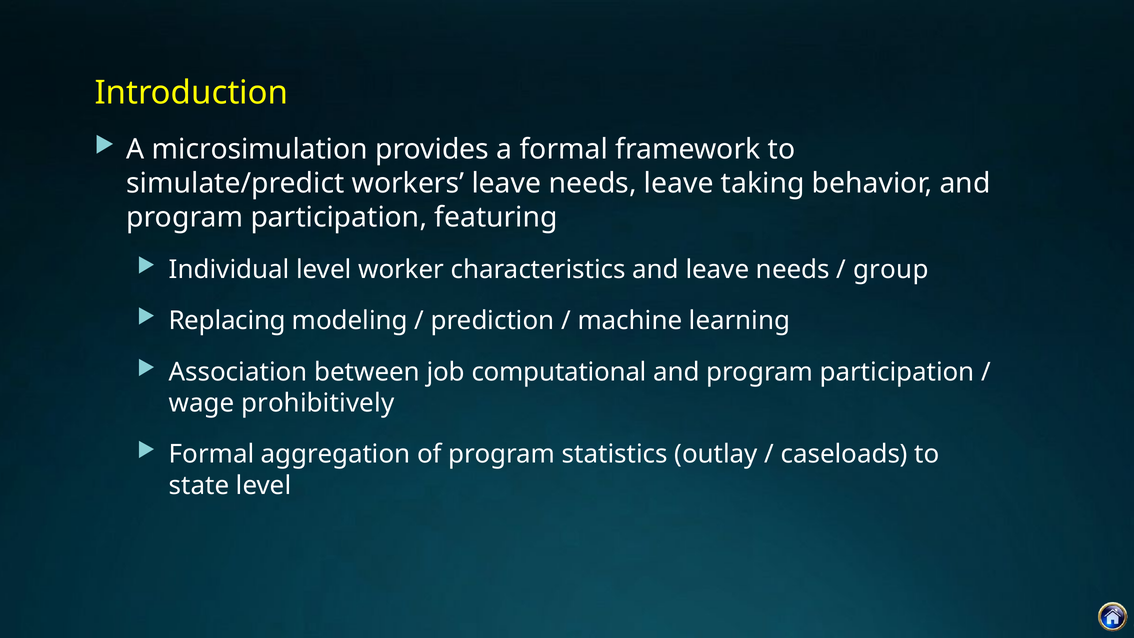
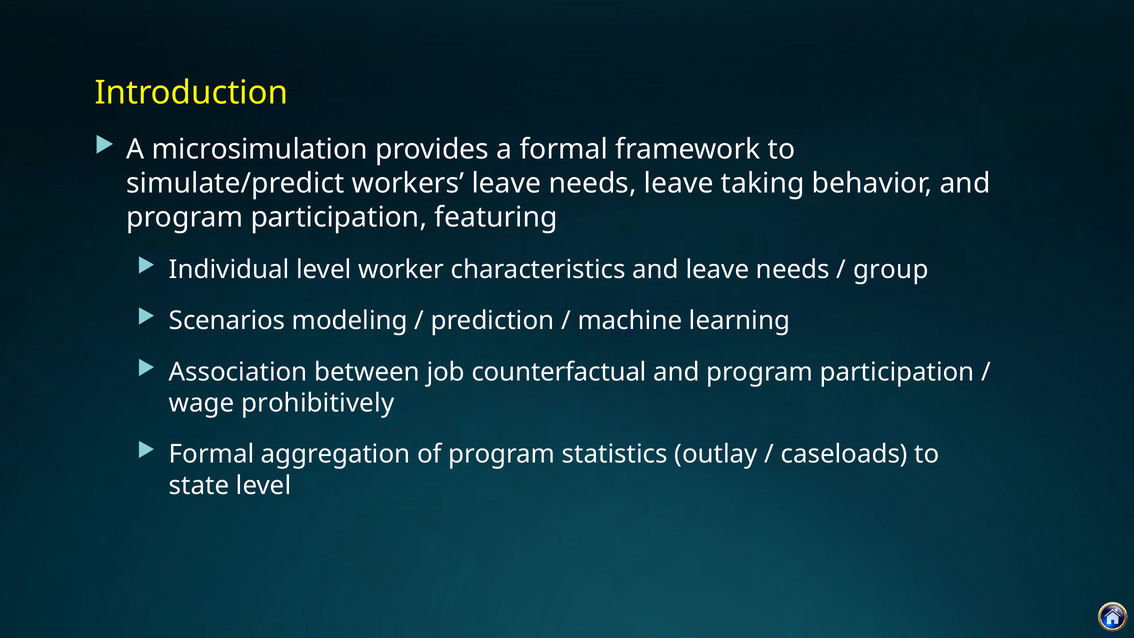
Replacing: Replacing -> Scenarios
computational: computational -> counterfactual
